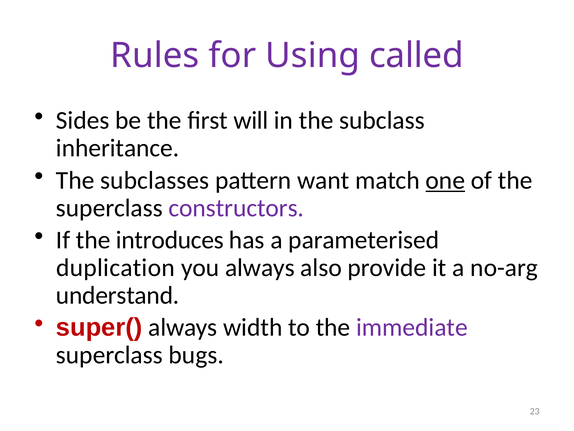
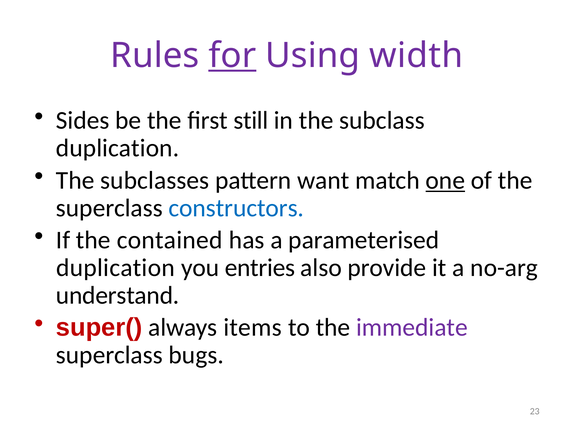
for underline: none -> present
called: called -> width
will: will -> still
inheritance at (118, 148): inheritance -> duplication
constructors colour: purple -> blue
introduces: introduces -> contained
you always: always -> entries
width: width -> items
